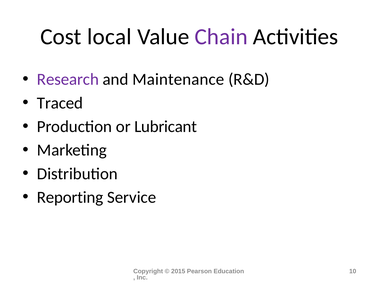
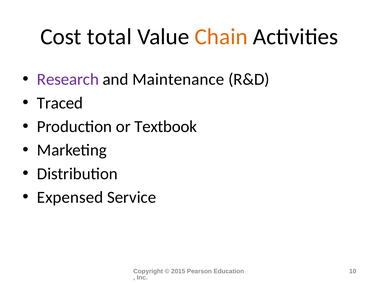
local: local -> total
Chain colour: purple -> orange
Lubricant: Lubricant -> Textbook
Reporting: Reporting -> Expensed
